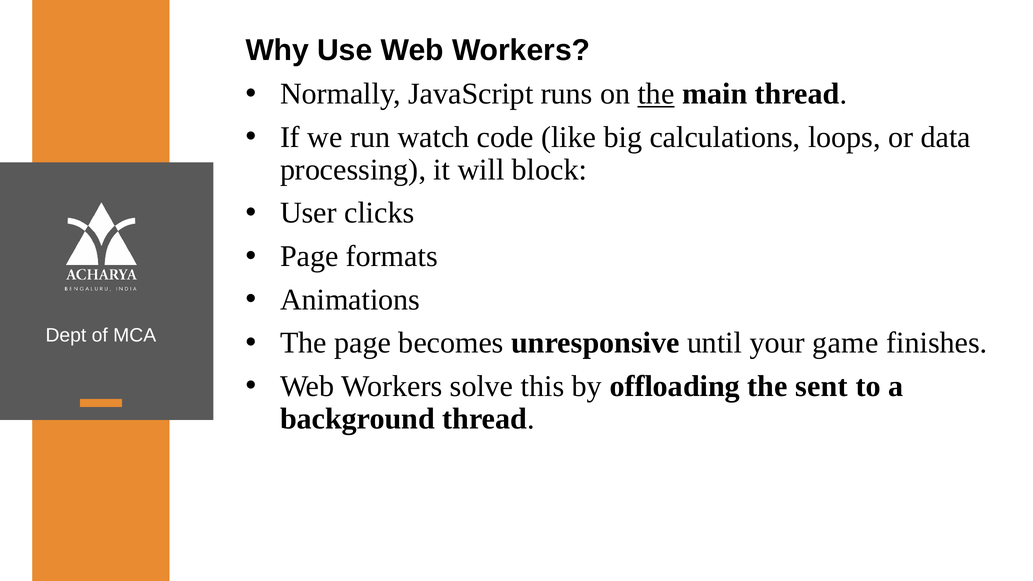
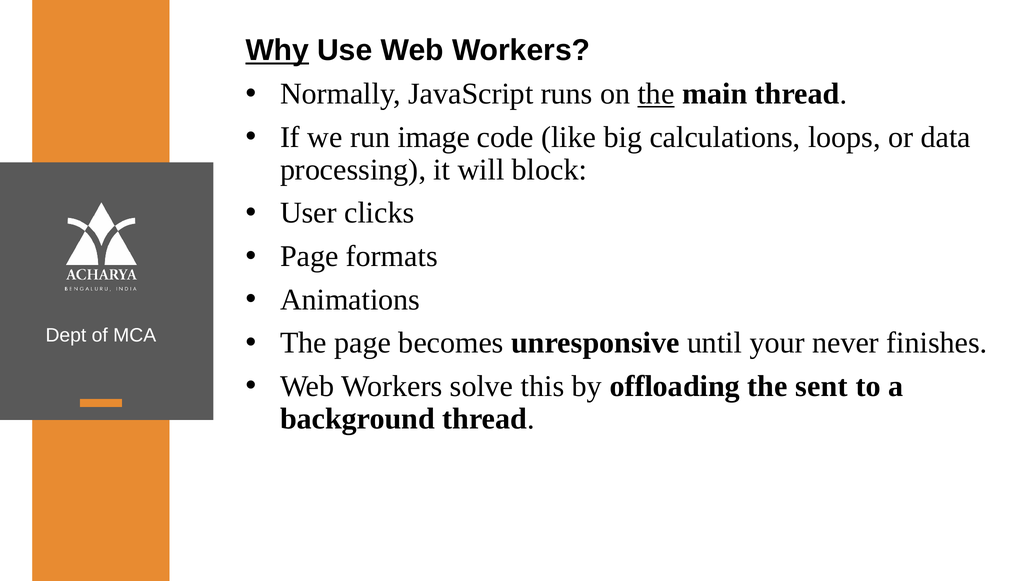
Why underline: none -> present
watch: watch -> image
game: game -> never
